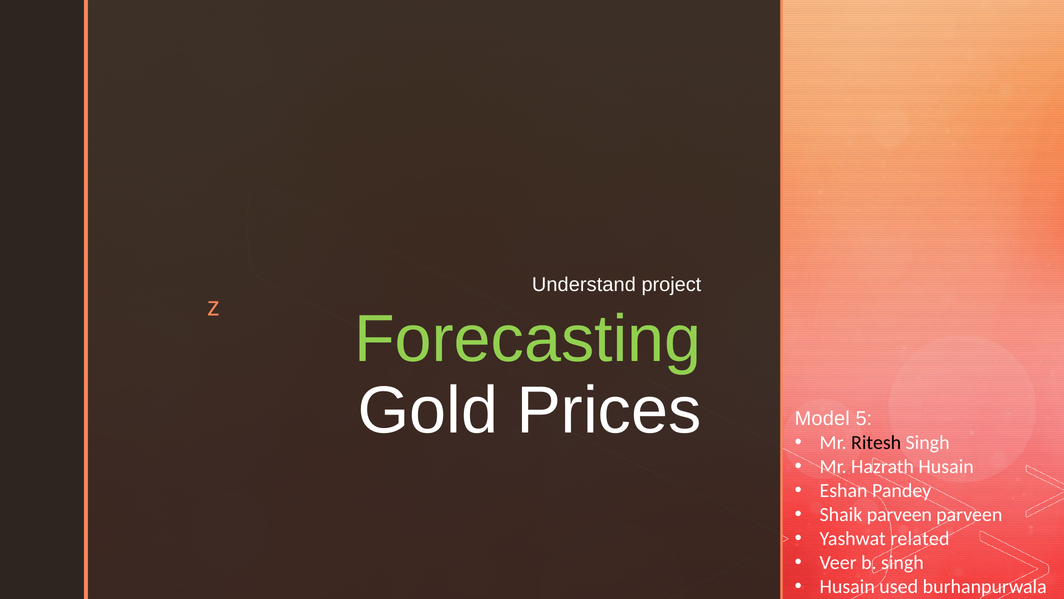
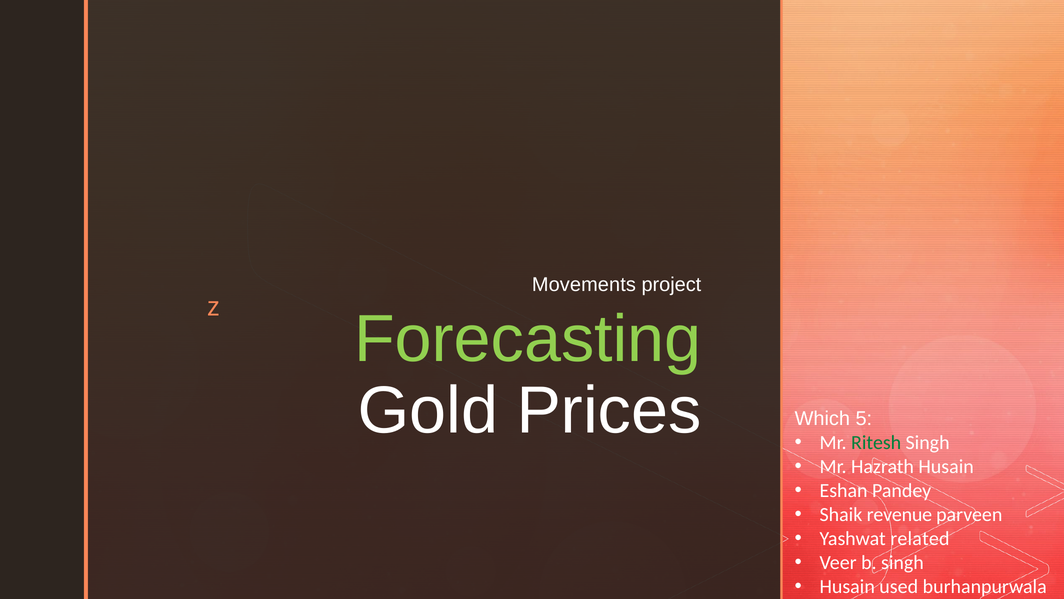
Understand: Understand -> Movements
Model: Model -> Which
Ritesh colour: black -> green
Shaik parveen: parveen -> revenue
